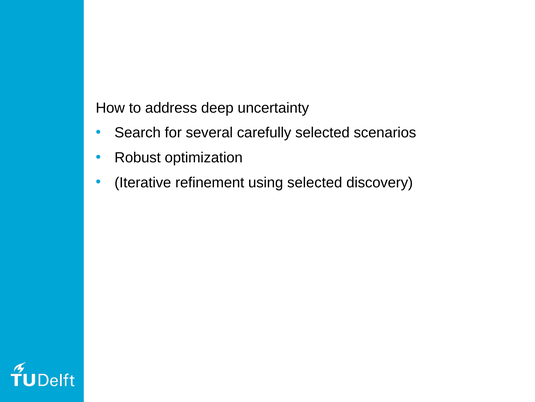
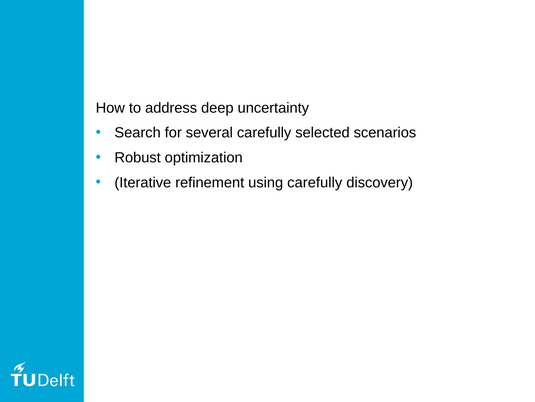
using selected: selected -> carefully
